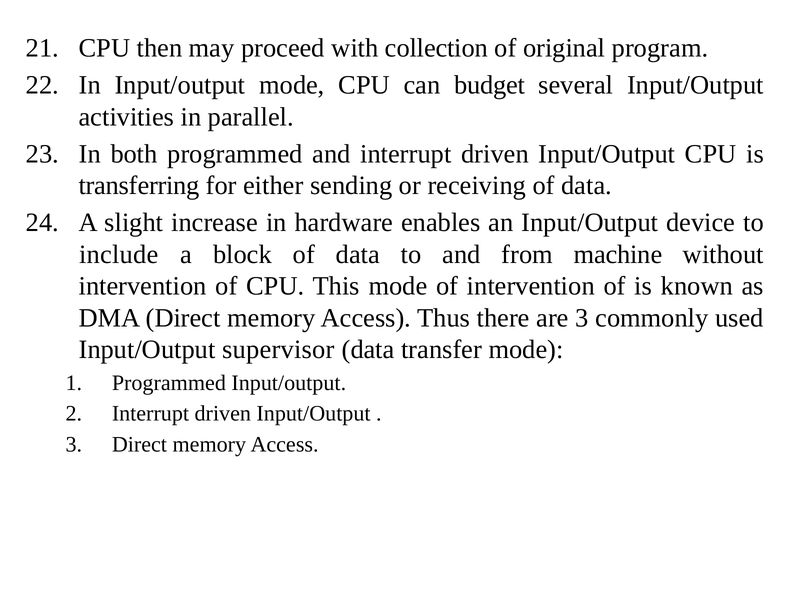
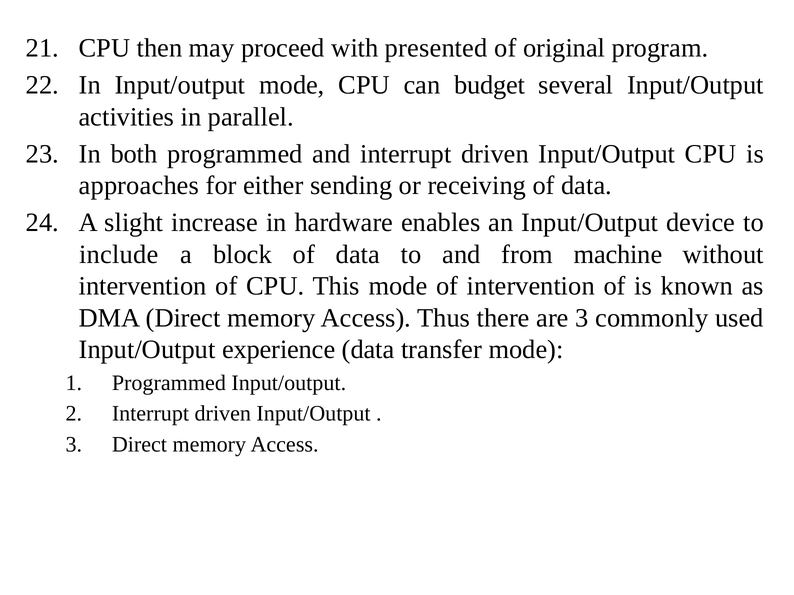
collection: collection -> presented
transferring: transferring -> approaches
supervisor: supervisor -> experience
